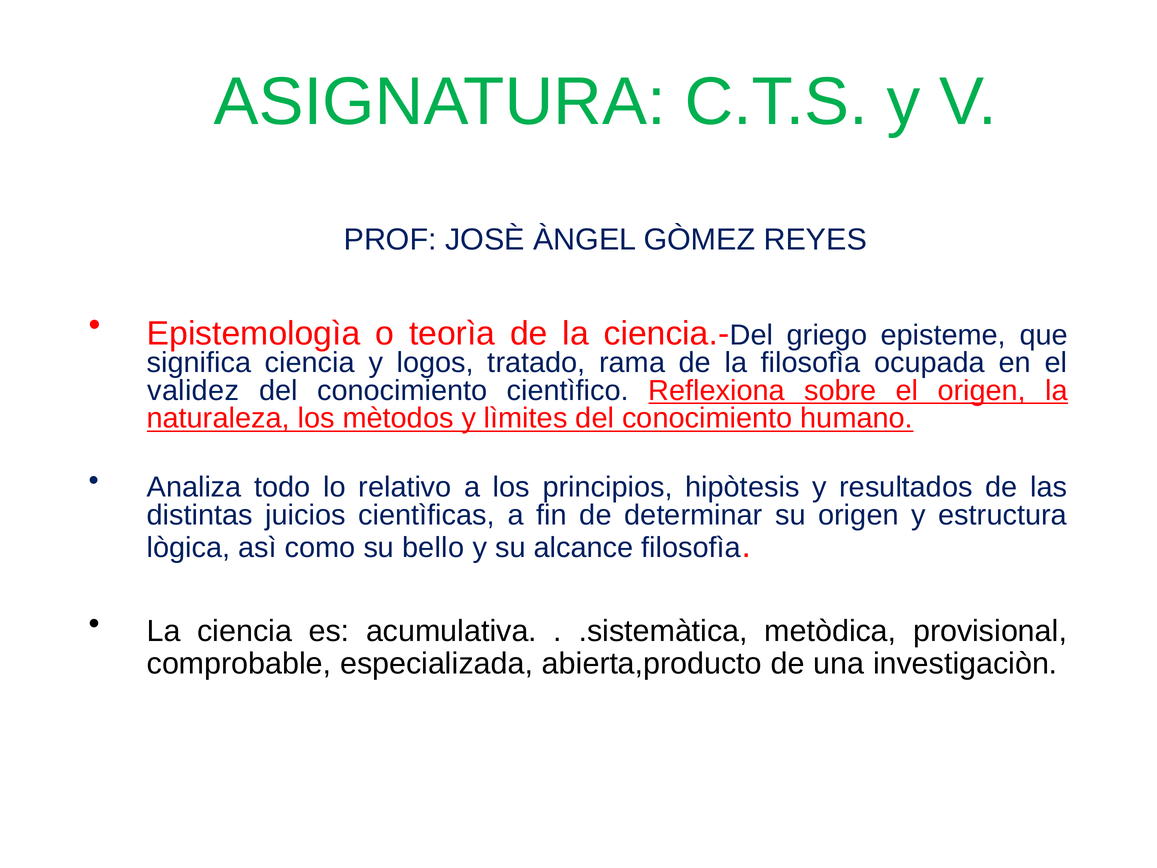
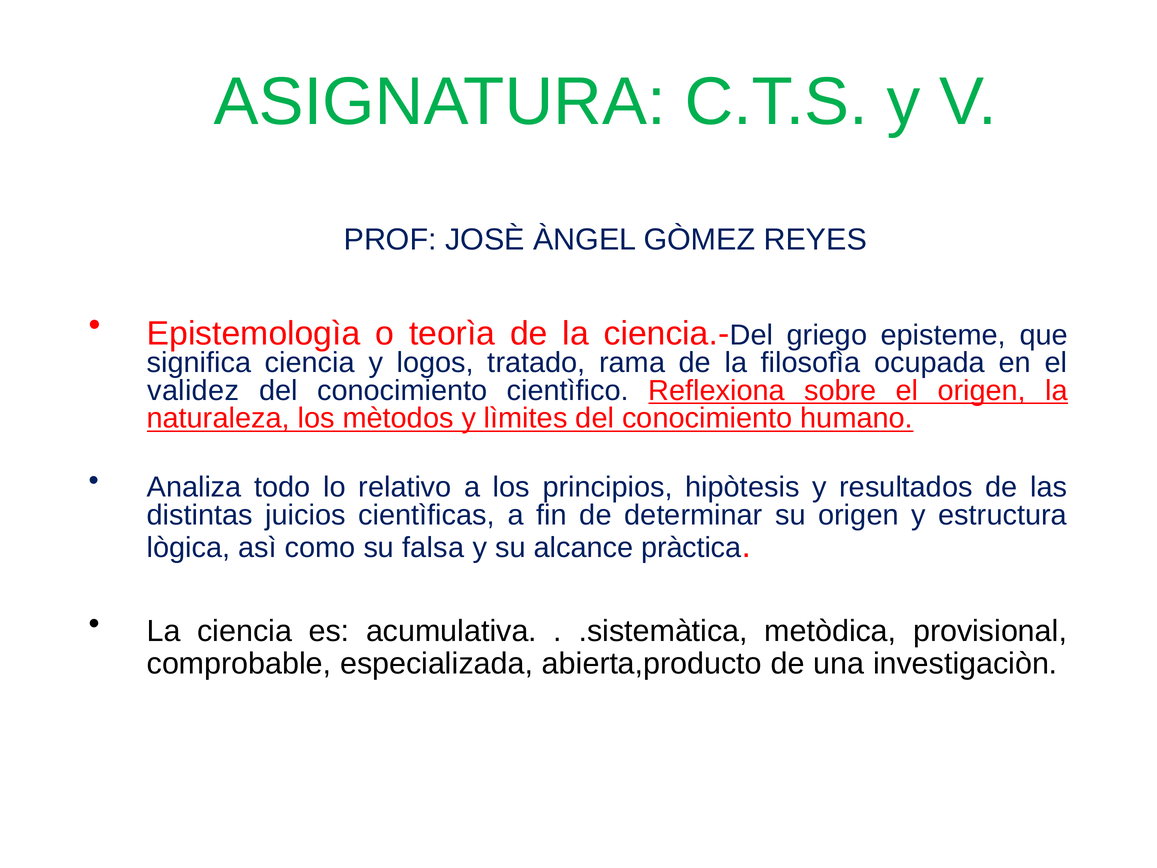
bello: bello -> falsa
alcance filosofìa: filosofìa -> pràctica
